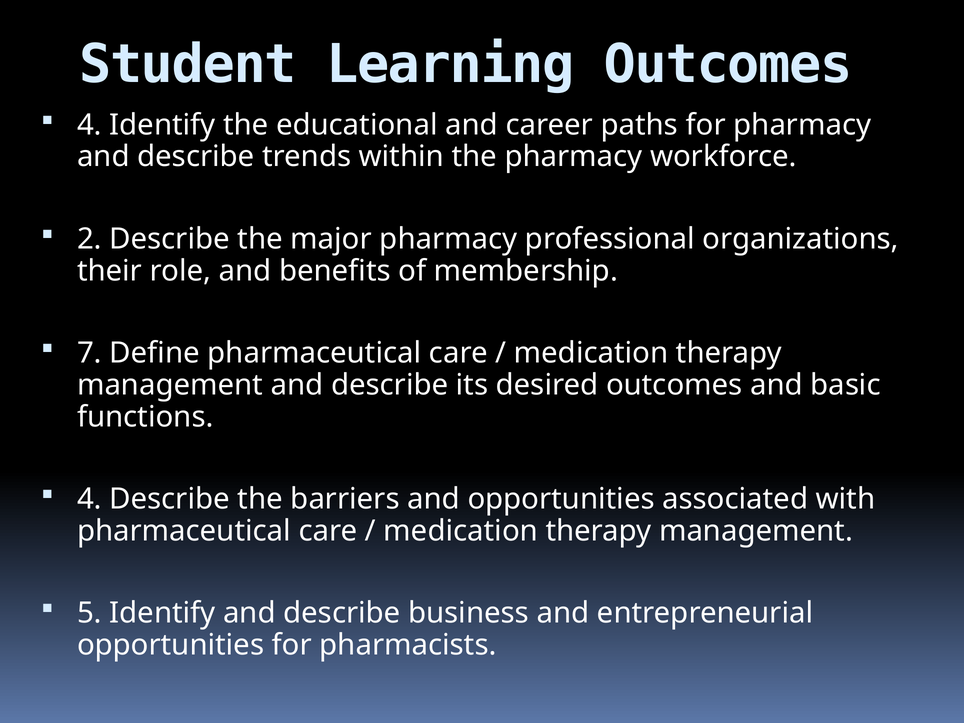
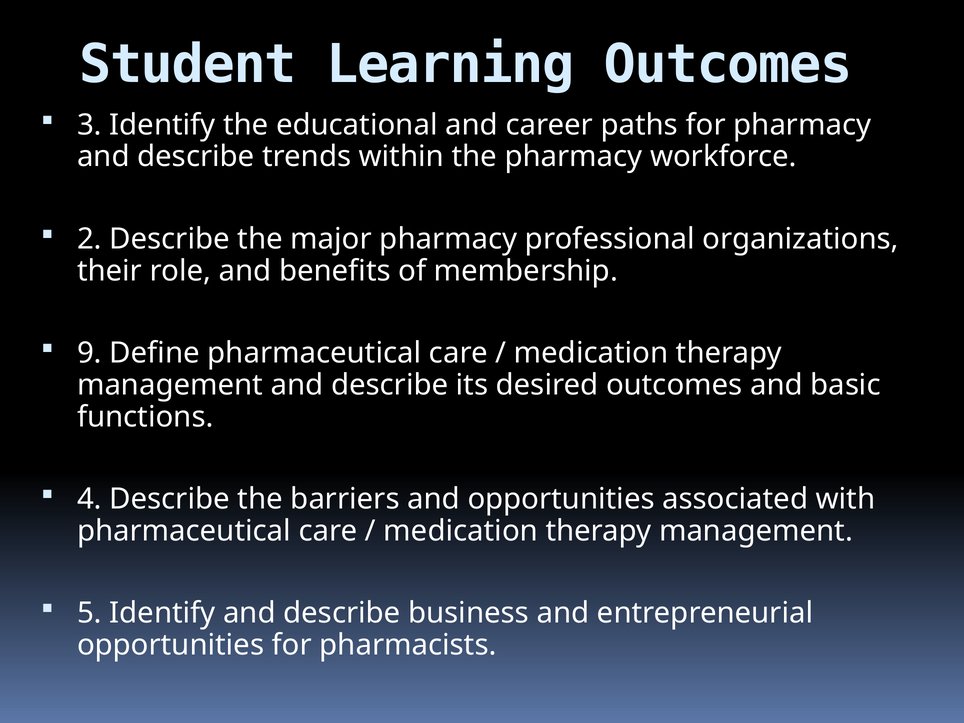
4 at (89, 125): 4 -> 3
7: 7 -> 9
